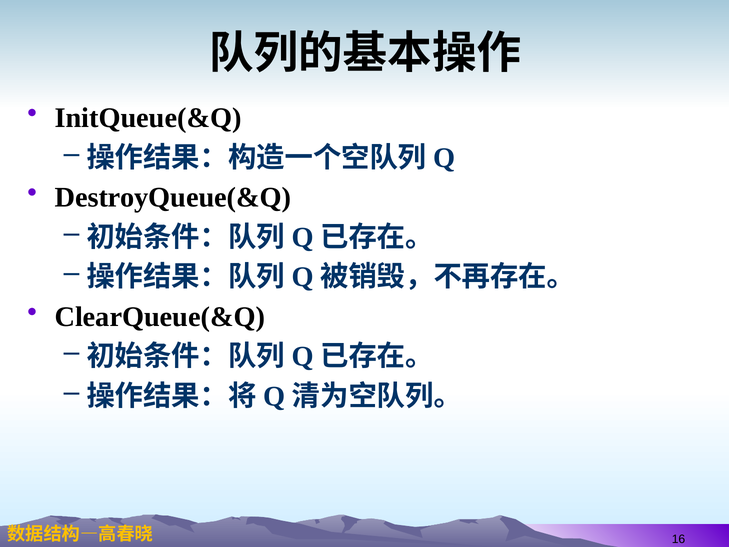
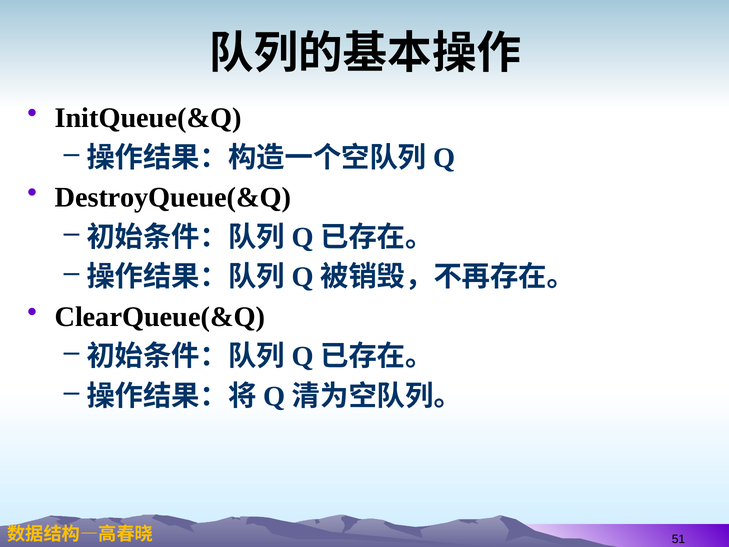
16: 16 -> 51
